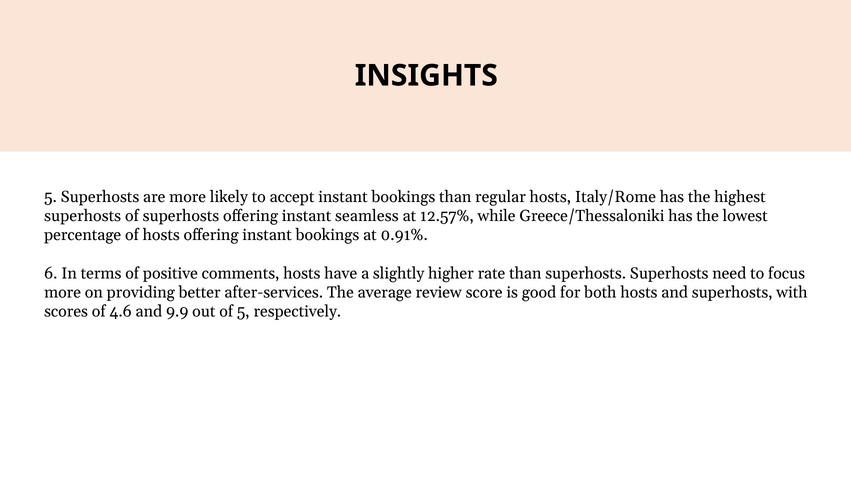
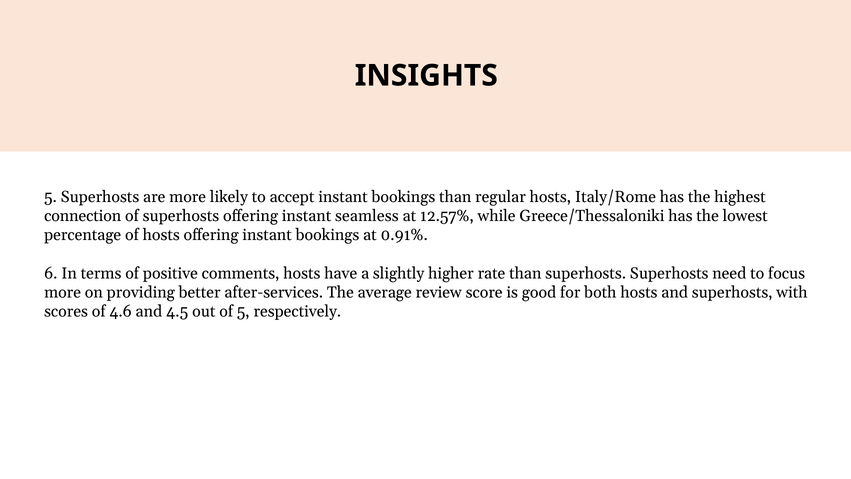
superhosts at (83, 216): superhosts -> connection
9.9: 9.9 -> 4.5
